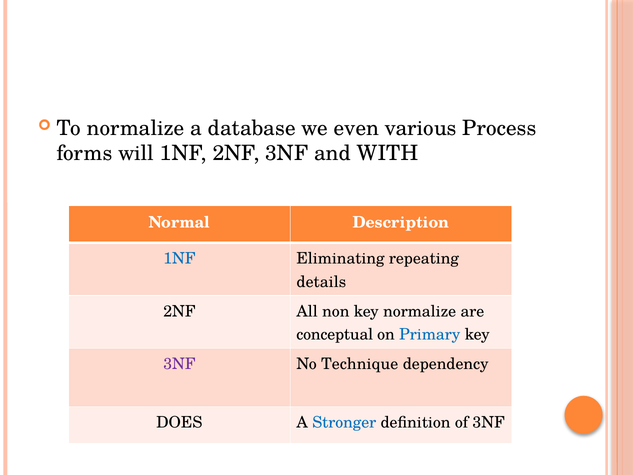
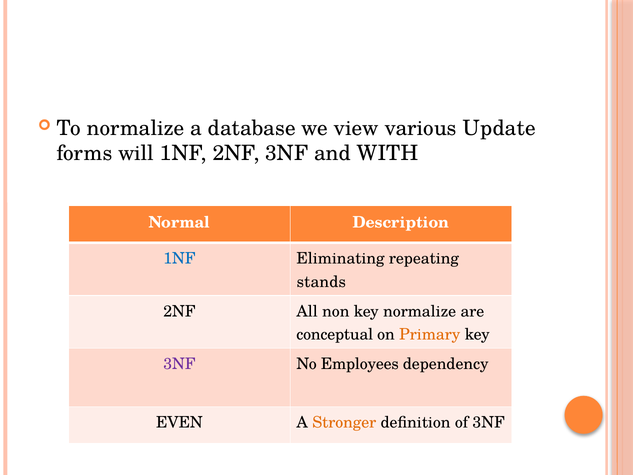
even: even -> view
Process: Process -> Update
details: details -> stands
Primary colour: blue -> orange
Technique: Technique -> Employees
DOES: DOES -> EVEN
Stronger colour: blue -> orange
